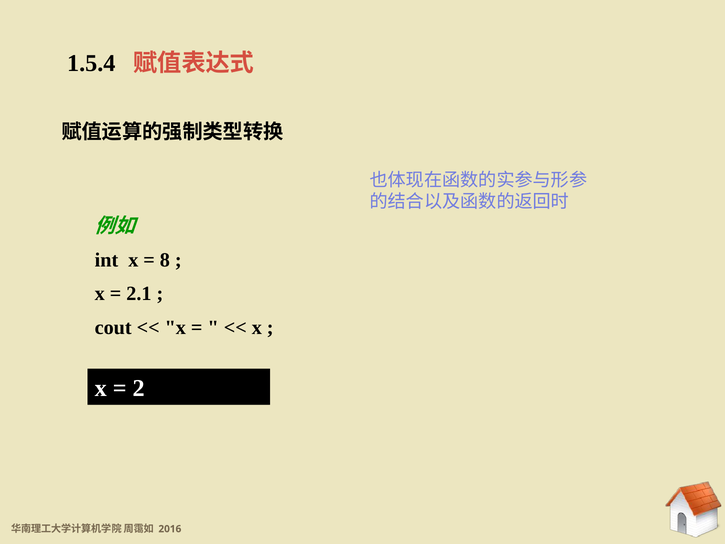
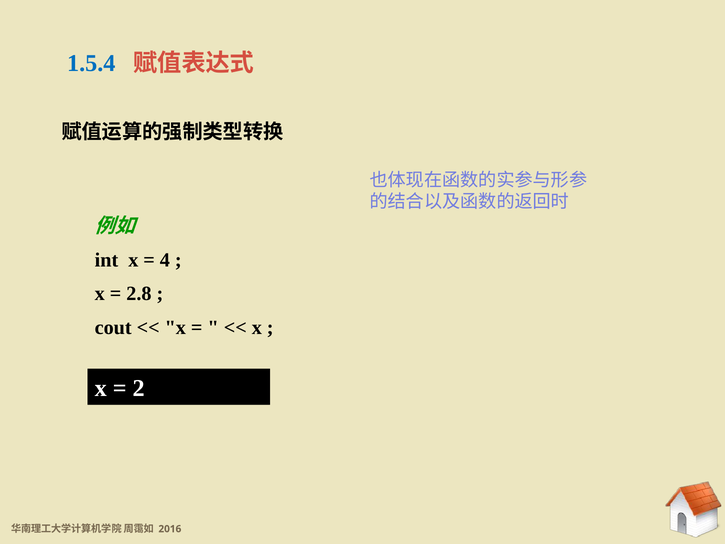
1.5.4 colour: black -> blue
8: 8 -> 4
2.1: 2.1 -> 2.8
